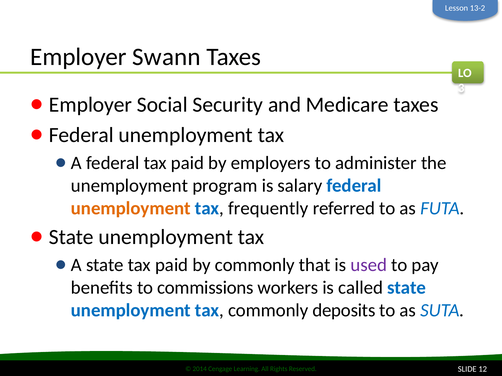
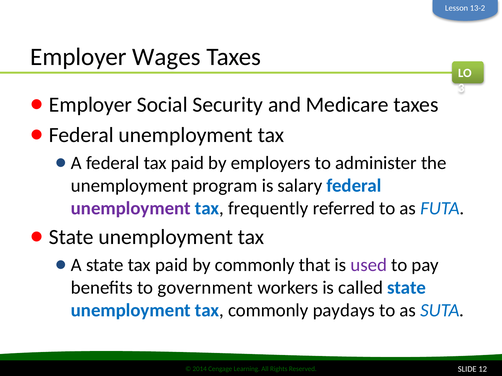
Swann: Swann -> Wages
unemployment at (131, 208) colour: orange -> purple
commissions: commissions -> government
deposits: deposits -> paydays
